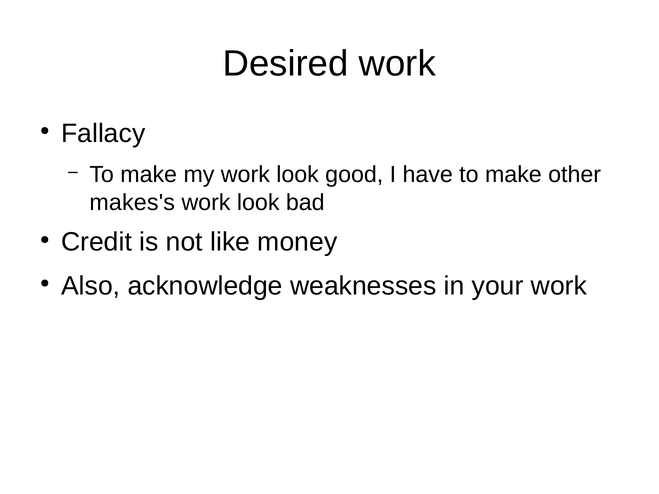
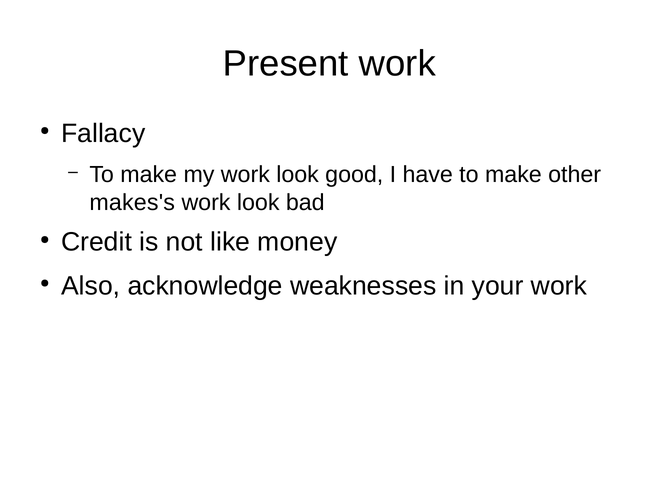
Desired: Desired -> Present
